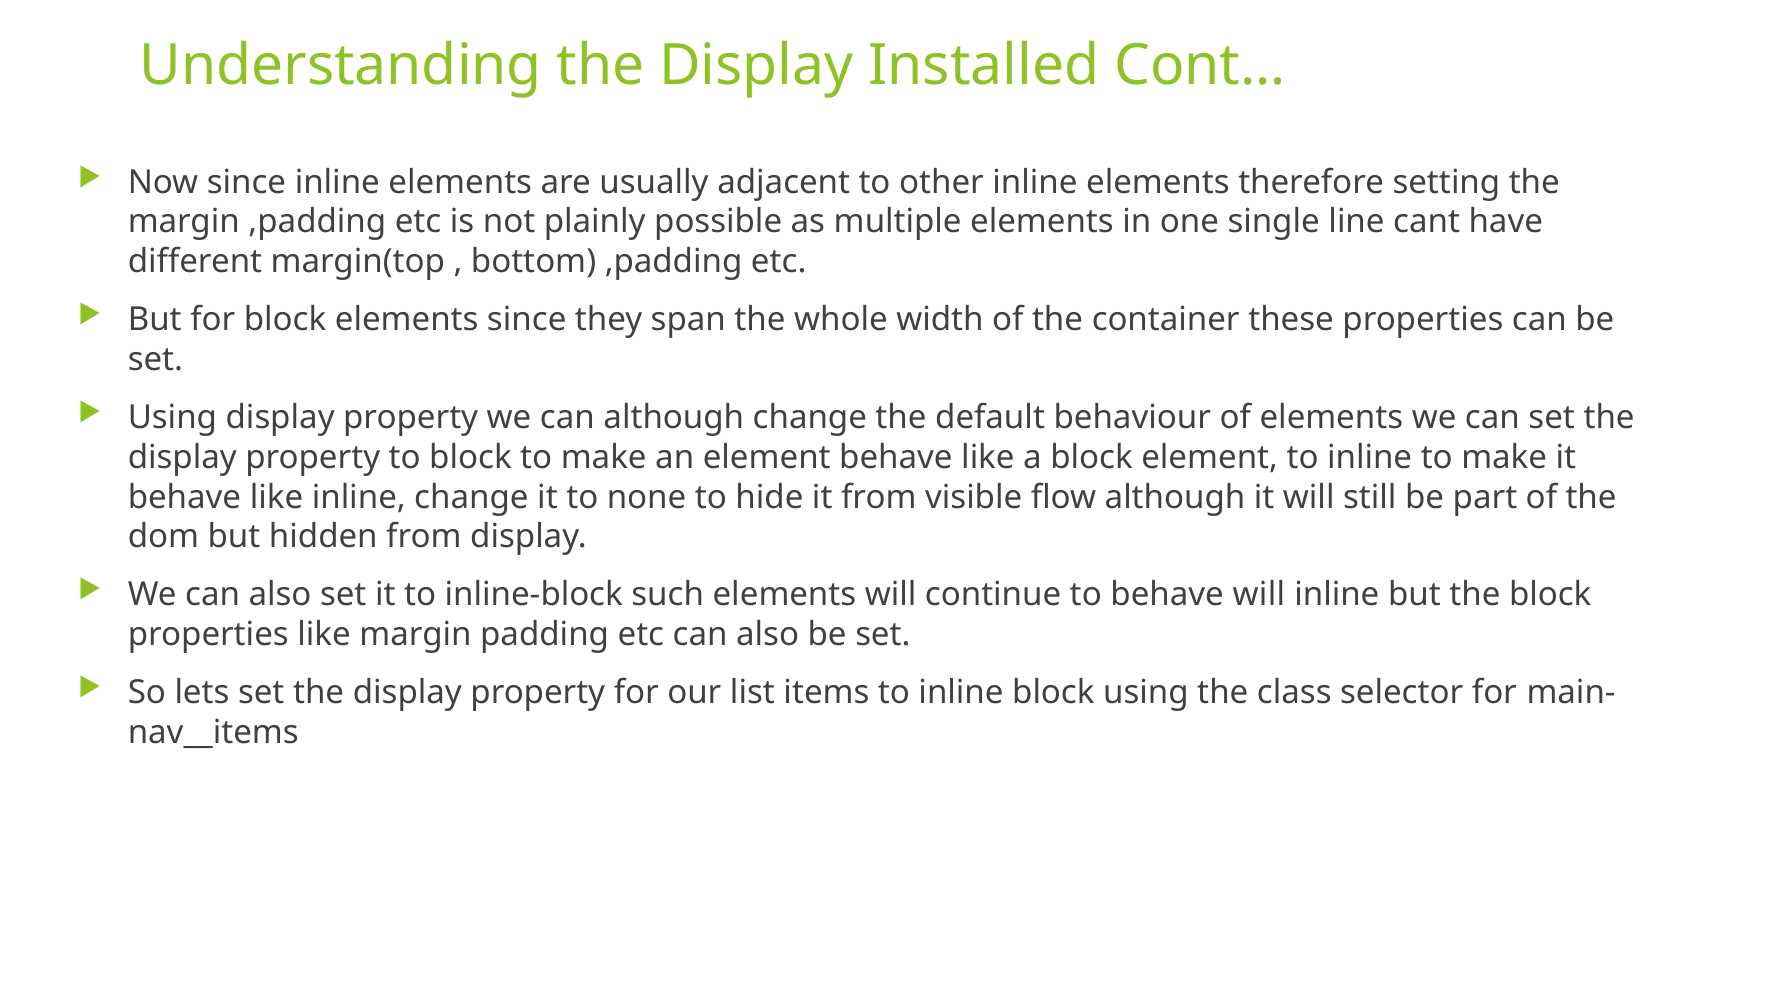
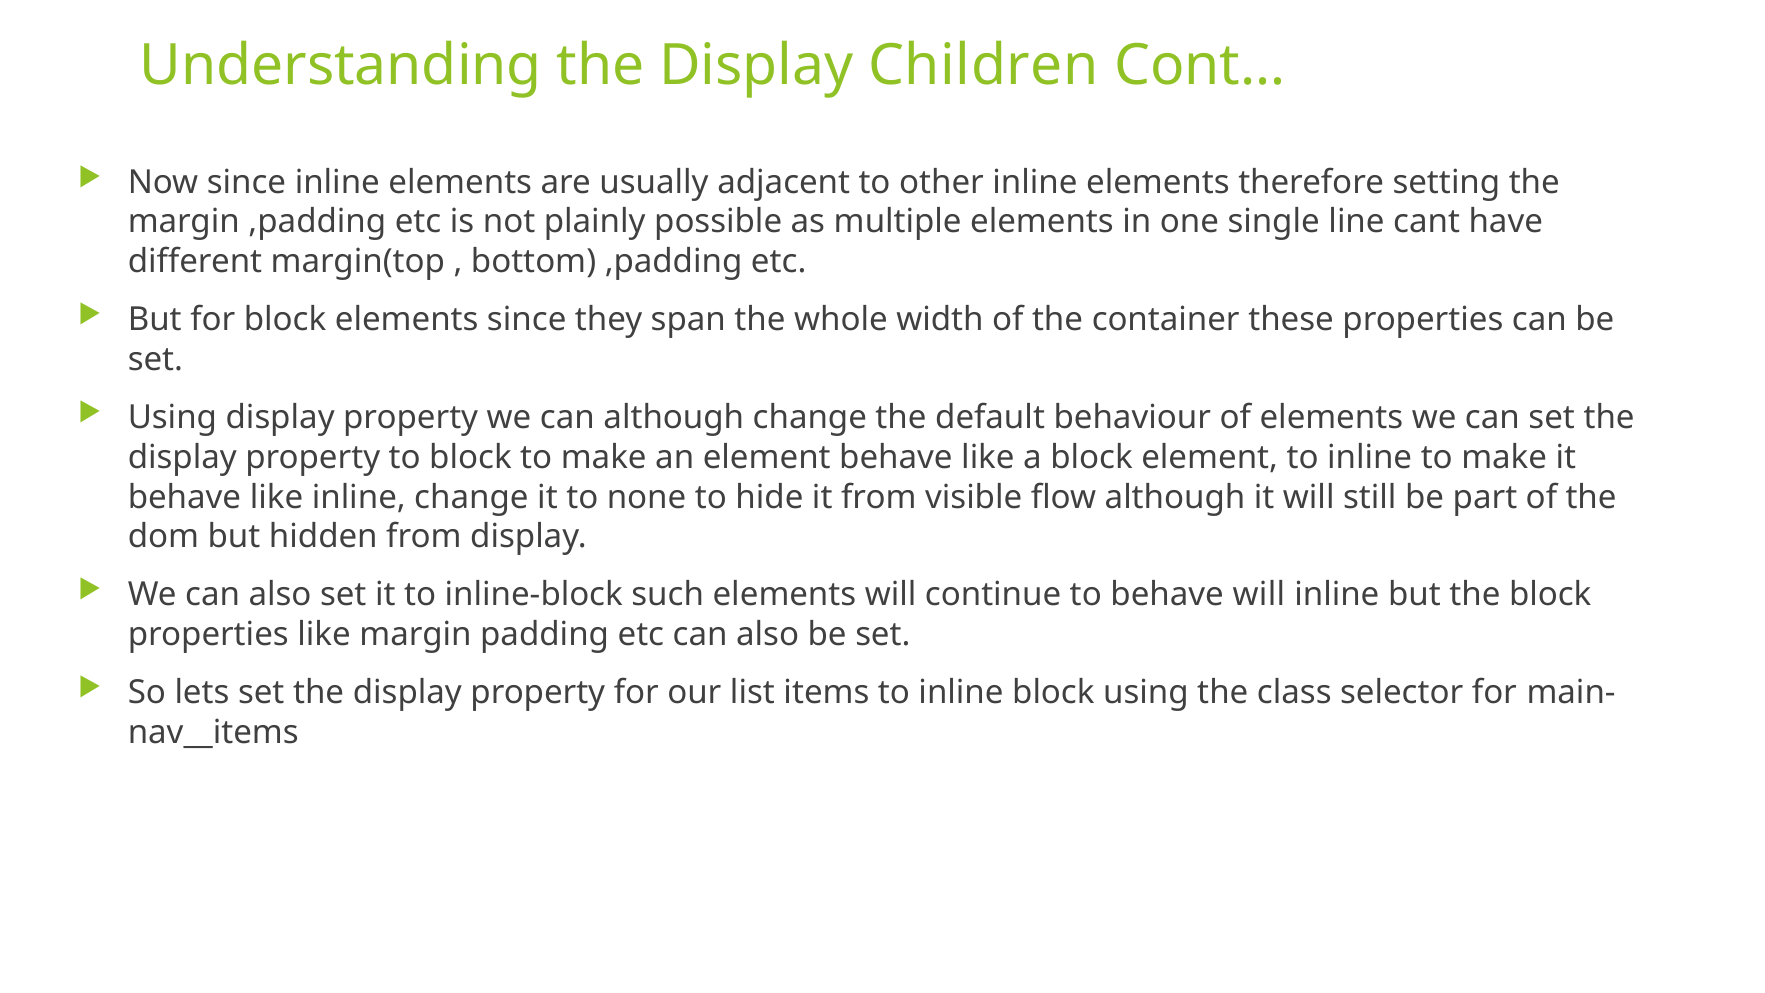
Installed: Installed -> Children
